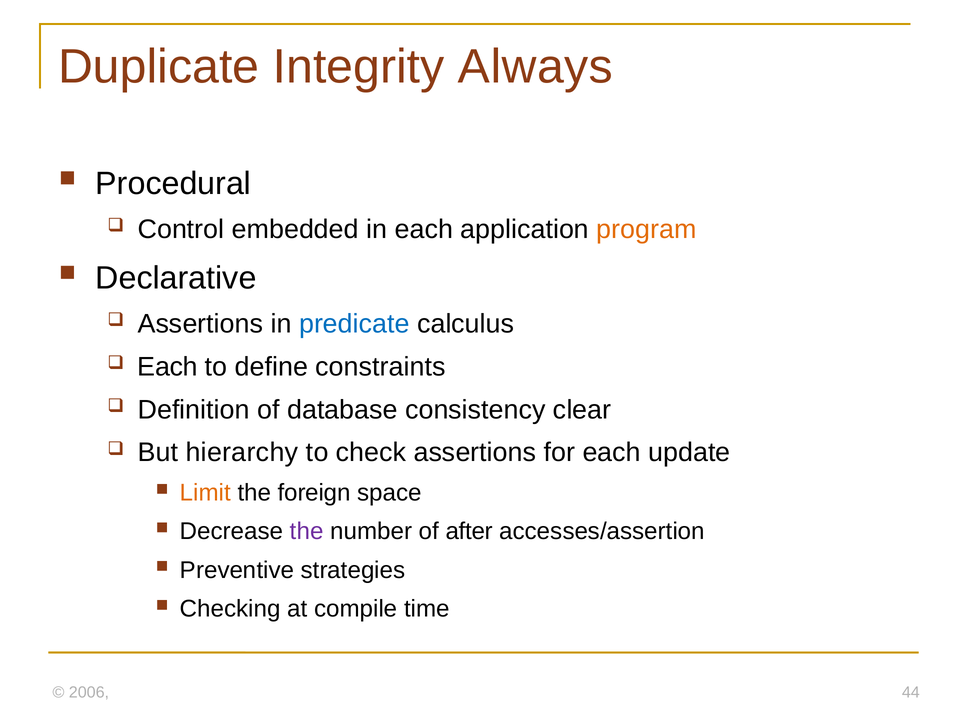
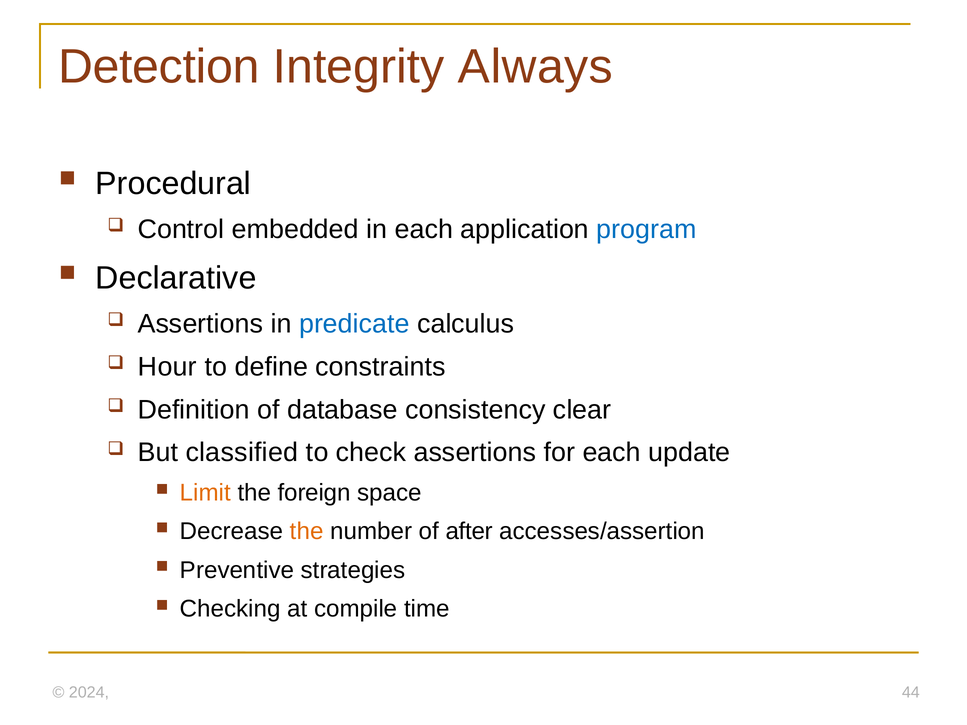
Duplicate: Duplicate -> Detection
program colour: orange -> blue
Each at (168, 367): Each -> Hour
hierarchy: hierarchy -> classified
the at (307, 532) colour: purple -> orange
2006: 2006 -> 2024
